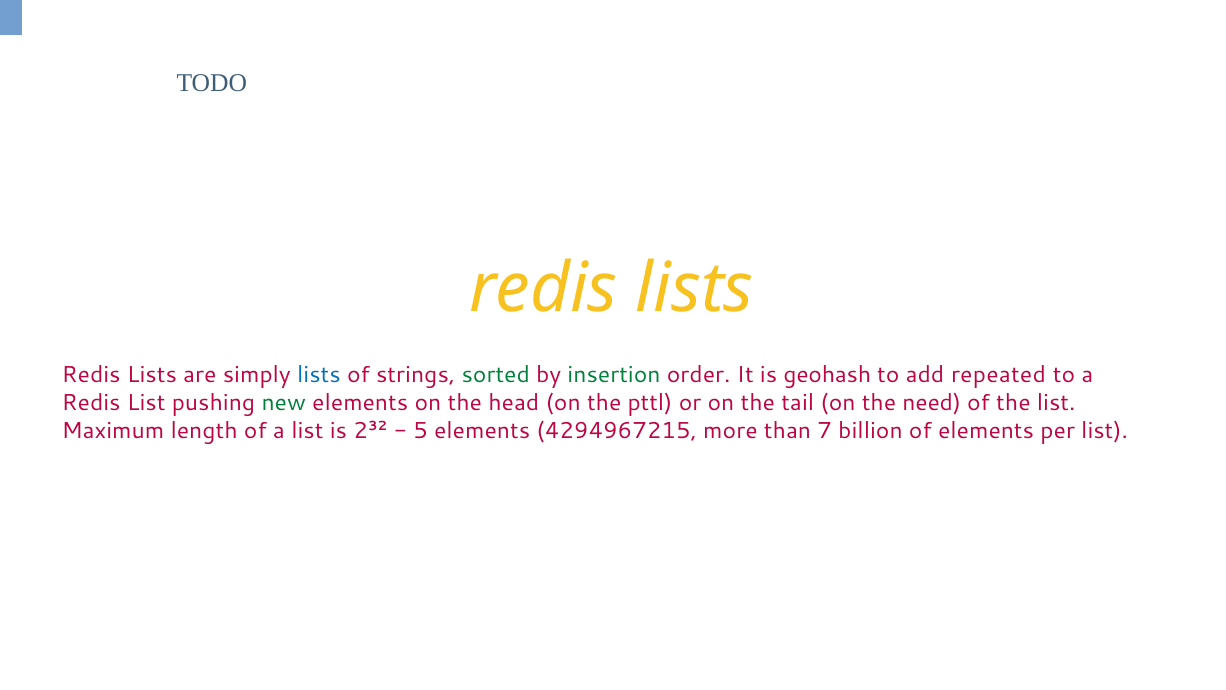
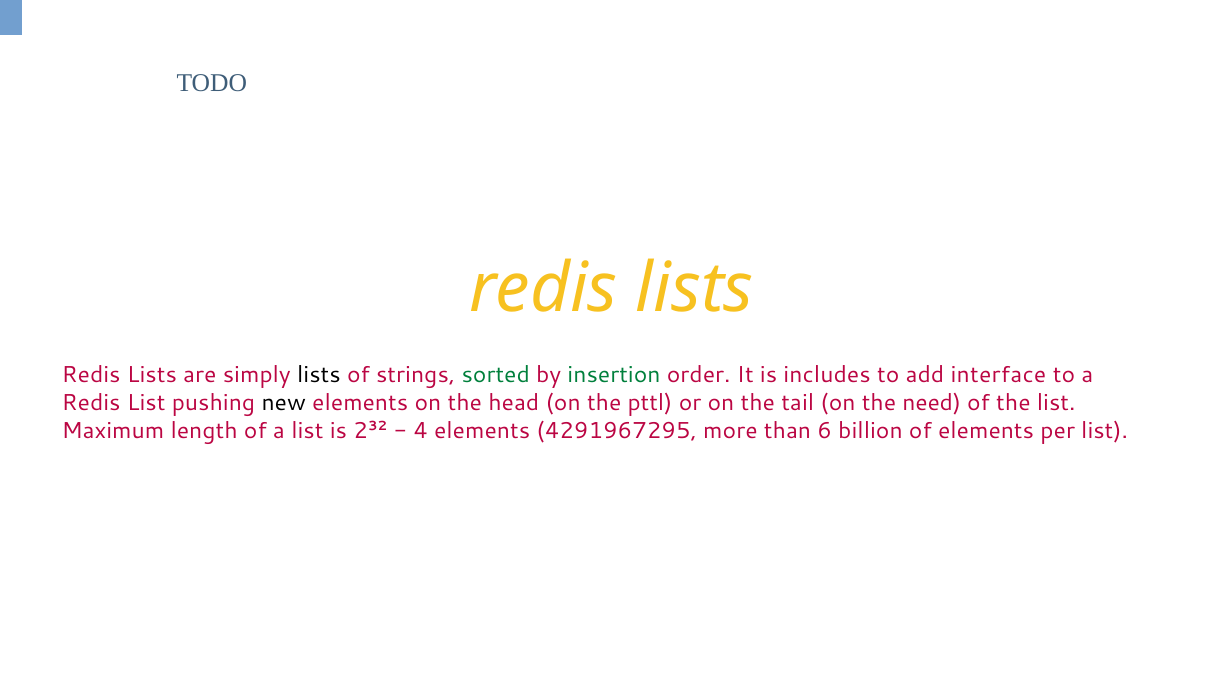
lists at (319, 375) colour: blue -> black
geohash: geohash -> includes
repeated: repeated -> interface
new colour: green -> black
5: 5 -> 4
4294967215: 4294967215 -> 4291967295
7: 7 -> 6
